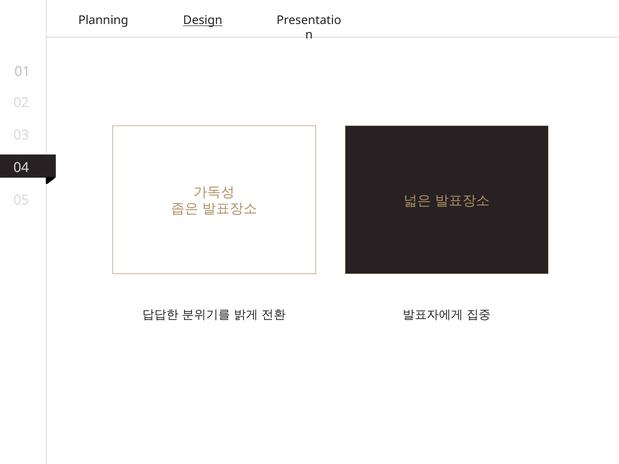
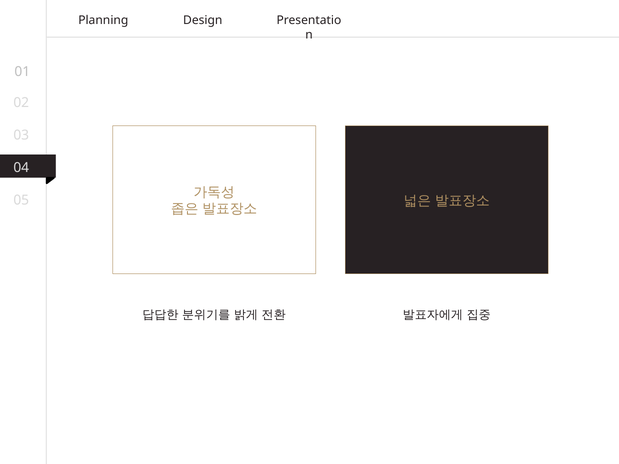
Design underline: present -> none
